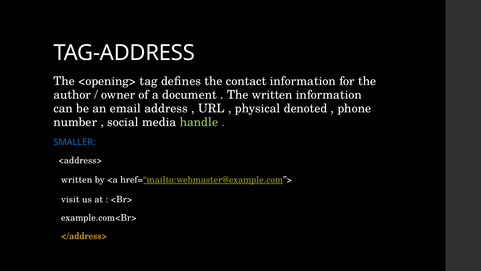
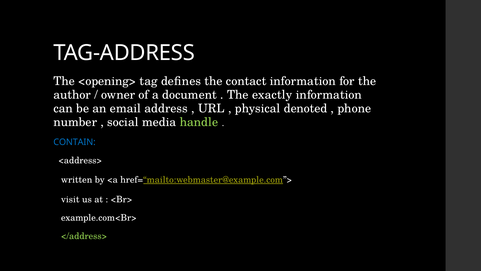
The written: written -> exactly
SMALLER: SMALLER -> CONTAIN
</address> colour: yellow -> light green
